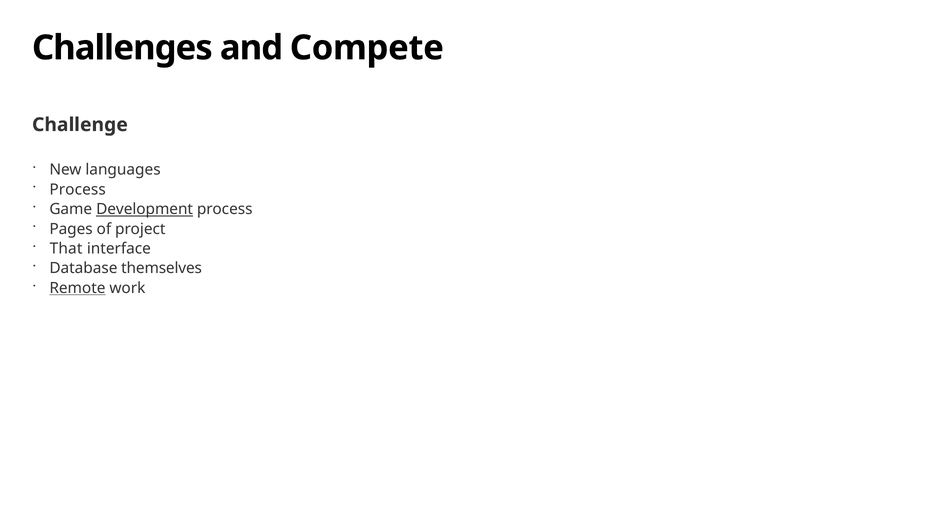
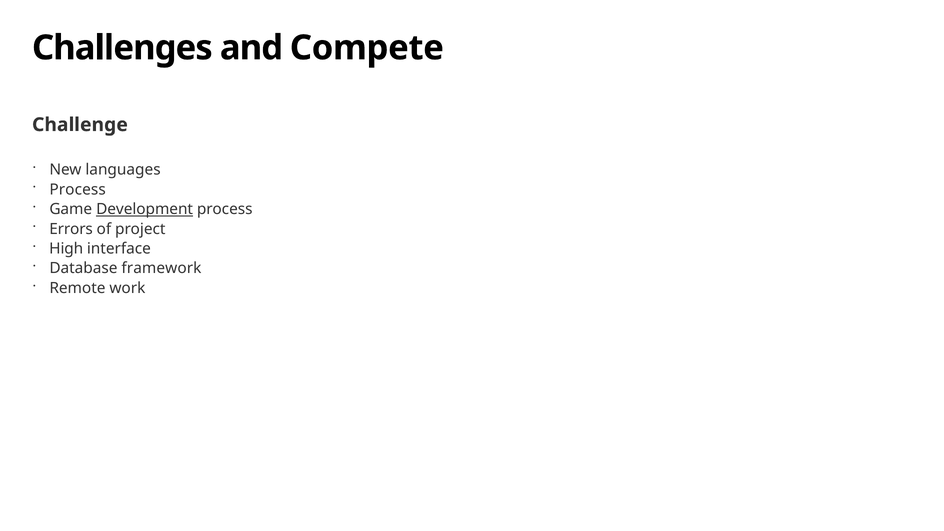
Pages: Pages -> Errors
That: That -> High
themselves: themselves -> framework
Remote underline: present -> none
